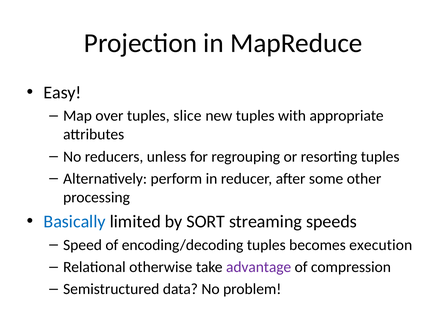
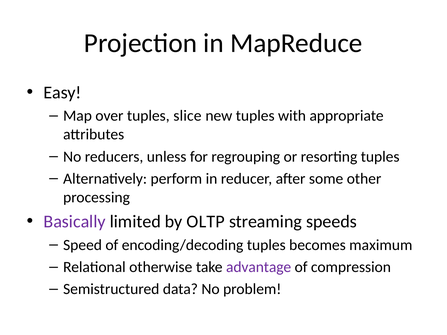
Basically colour: blue -> purple
SORT: SORT -> OLTP
execution: execution -> maximum
